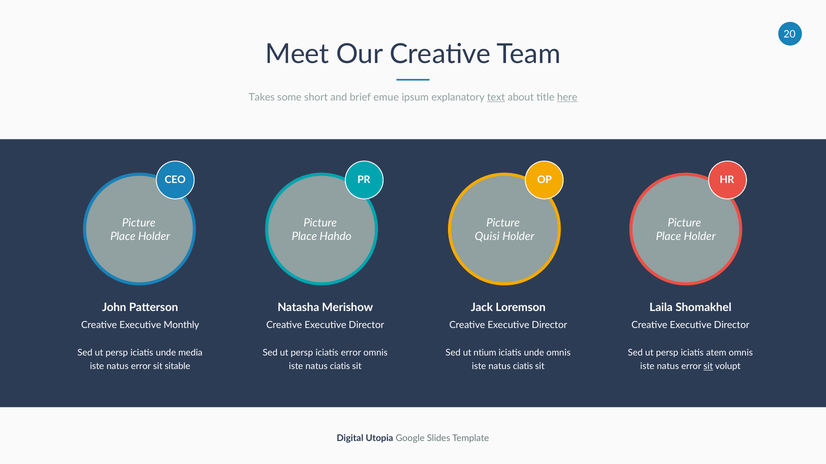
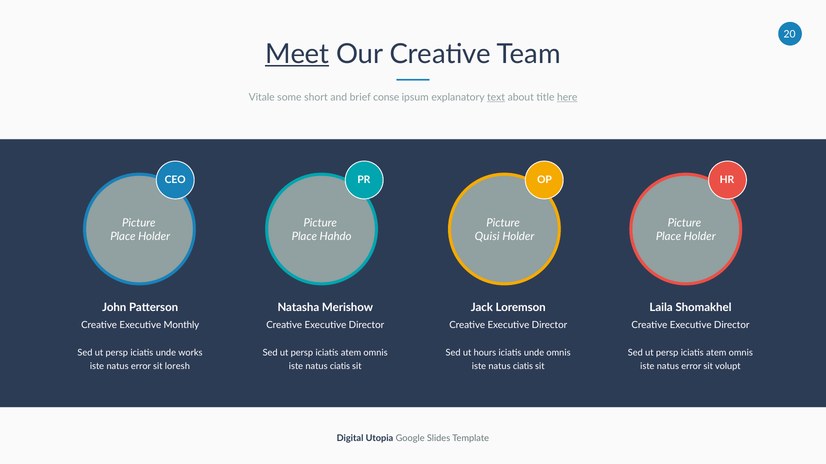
Meet underline: none -> present
Takes: Takes -> Vitale
emue: emue -> conse
media: media -> works
error at (351, 353): error -> atem
ntium: ntium -> hours
sitable: sitable -> loresh
sit at (708, 367) underline: present -> none
